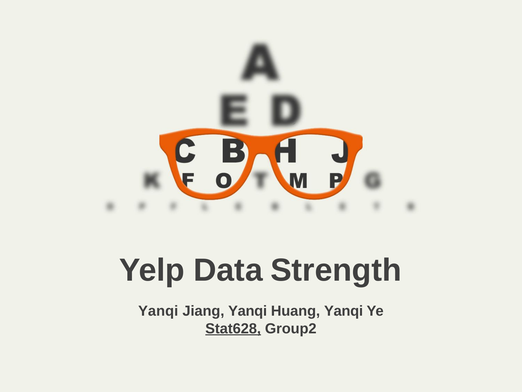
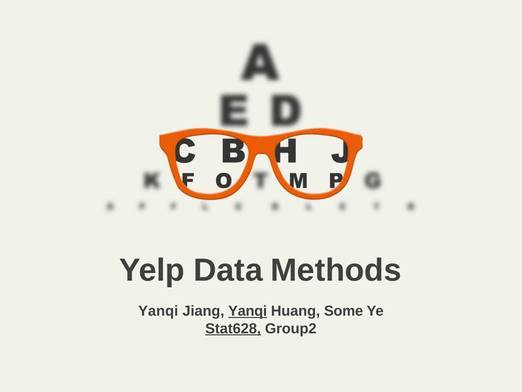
Strength: Strength -> Methods
Yanqi at (248, 311) underline: none -> present
Huang Yanqi: Yanqi -> Some
